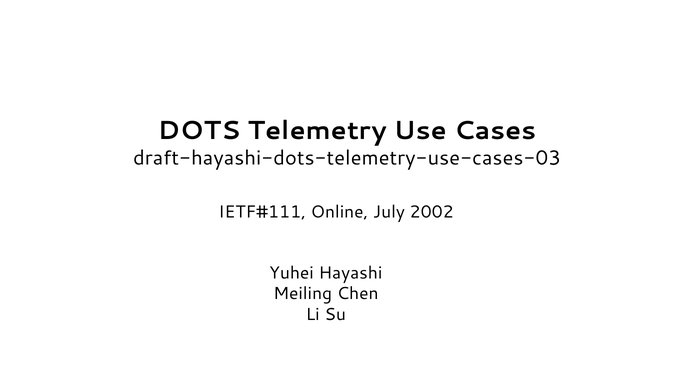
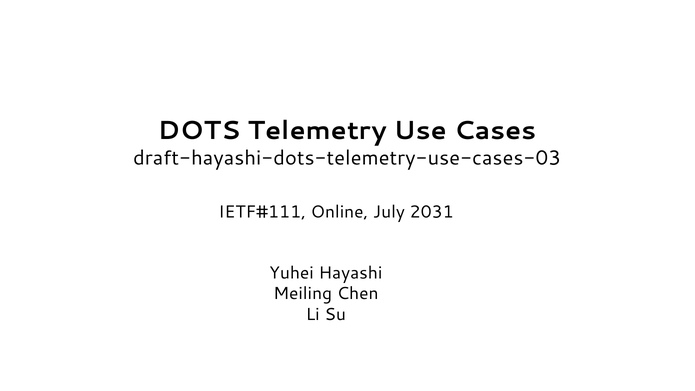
2002: 2002 -> 2031
